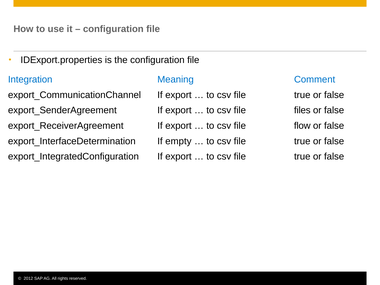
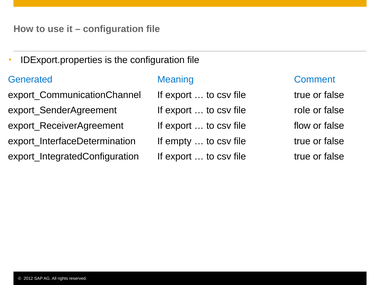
Integration: Integration -> Generated
files: files -> role
